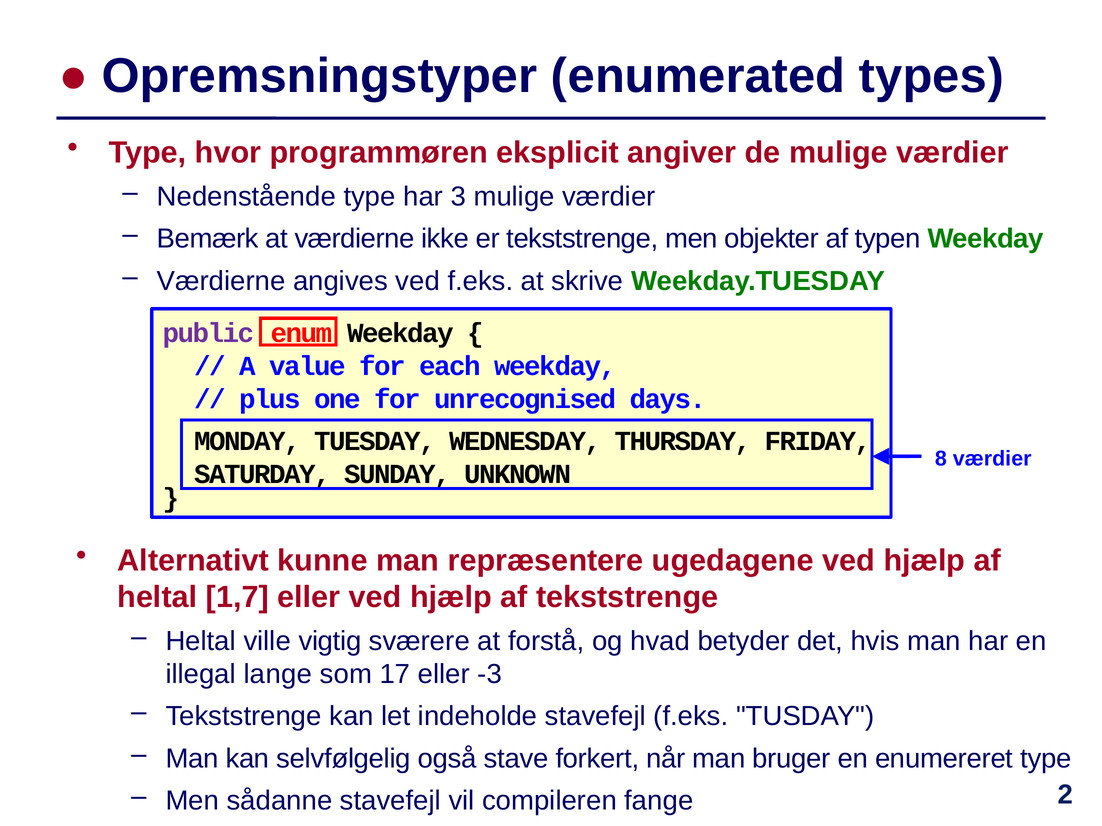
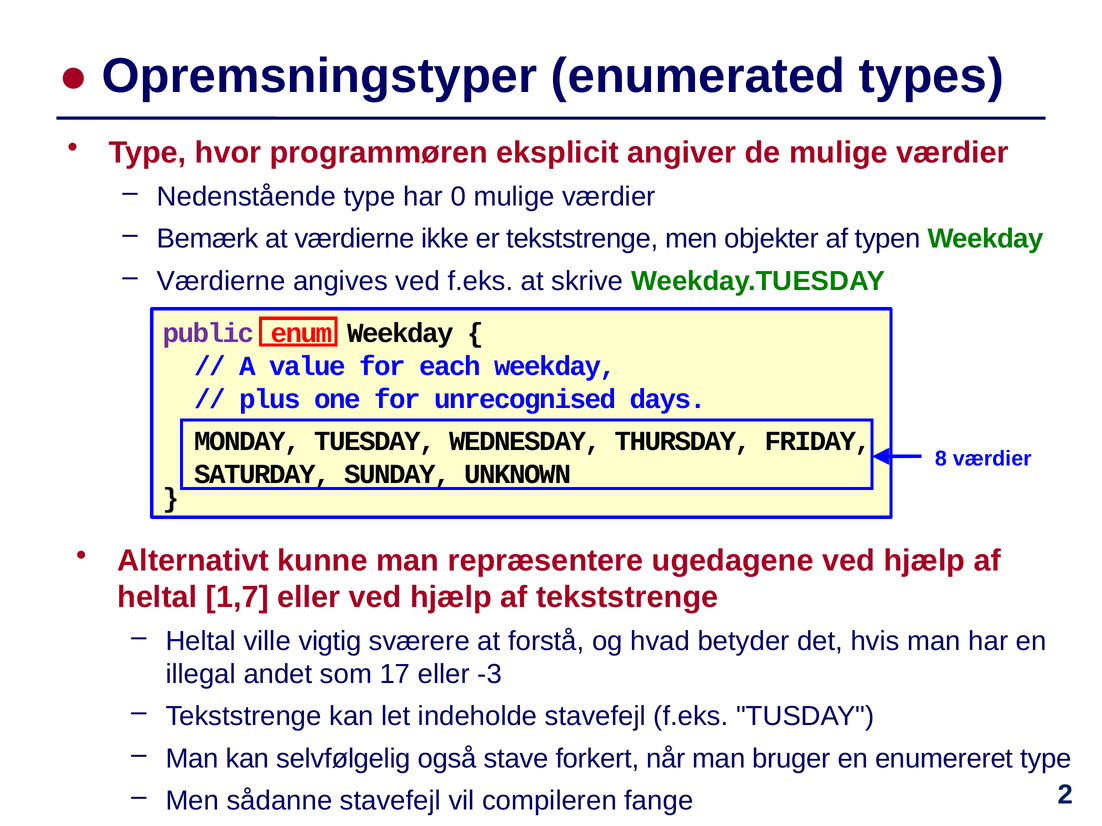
3: 3 -> 0
lange: lange -> andet
